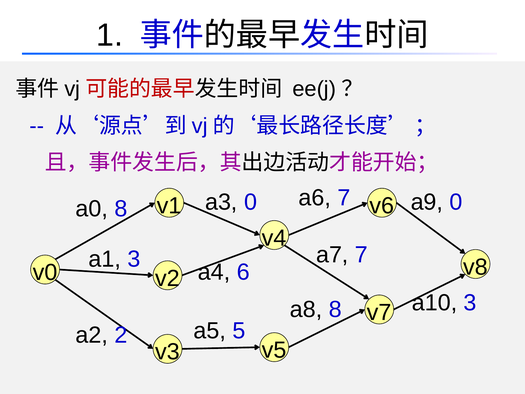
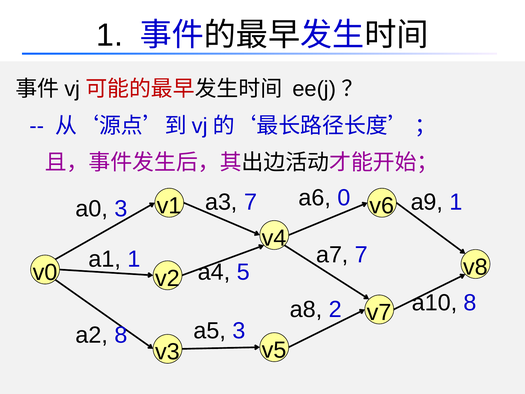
a6 7: 7 -> 0
a3 0: 0 -> 7
a9 0: 0 -> 1
a0 8: 8 -> 3
a1 3: 3 -> 1
6: 6 -> 5
a10 3: 3 -> 8
a8 8: 8 -> 2
a5 5: 5 -> 3
a2 2: 2 -> 8
